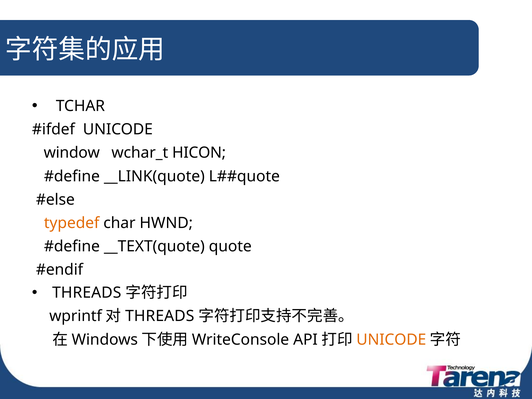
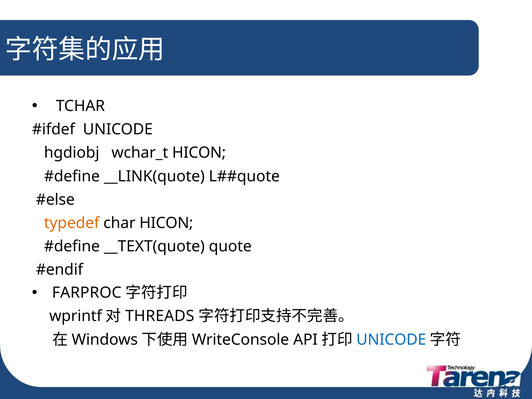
window: window -> hgdiobj
char HWND: HWND -> HICON
THREADS at (87, 293): THREADS -> FARPROC
UNICODE at (391, 340) colour: orange -> blue
